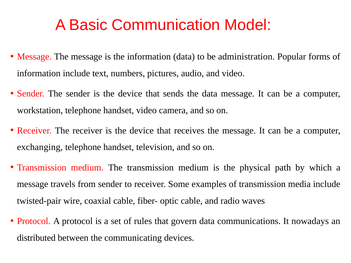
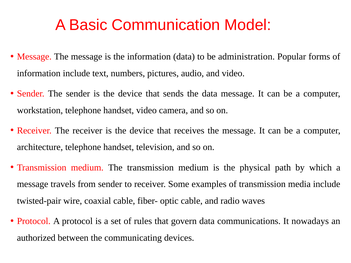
exchanging: exchanging -> architecture
distributed: distributed -> authorized
